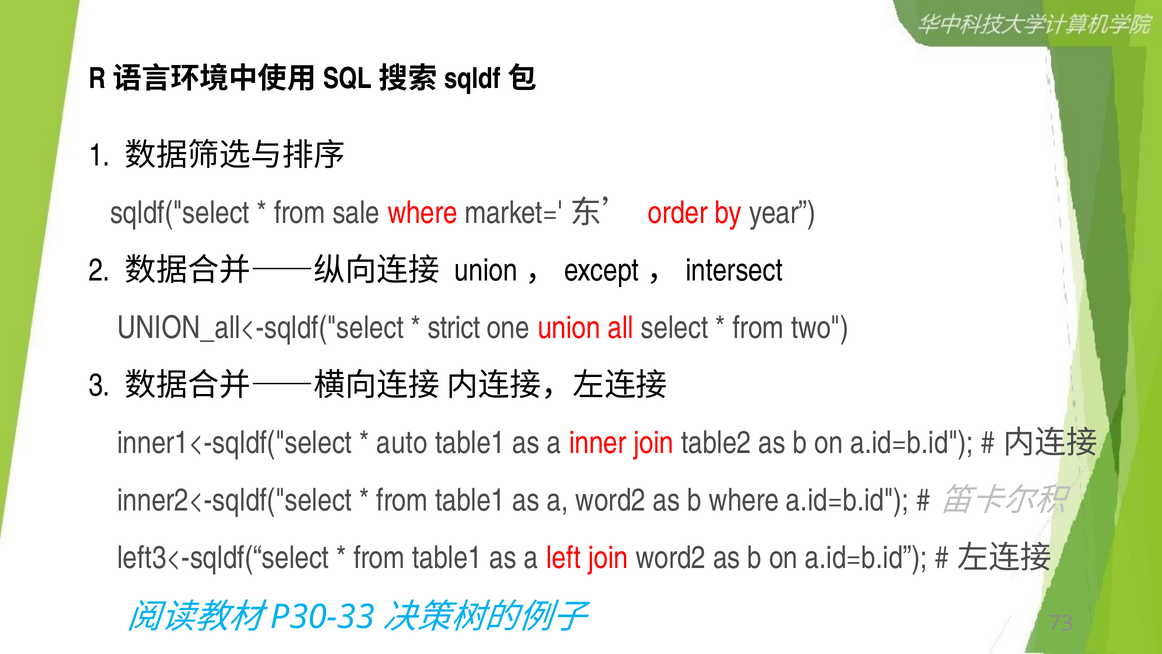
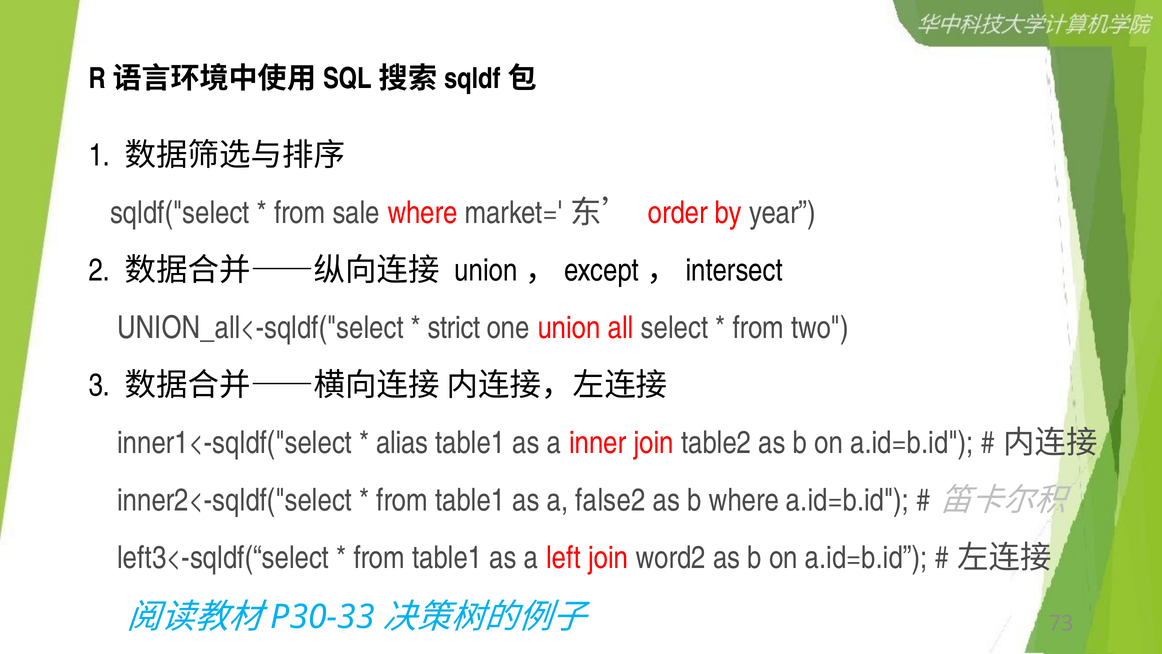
auto: auto -> alias
a word2: word2 -> false2
